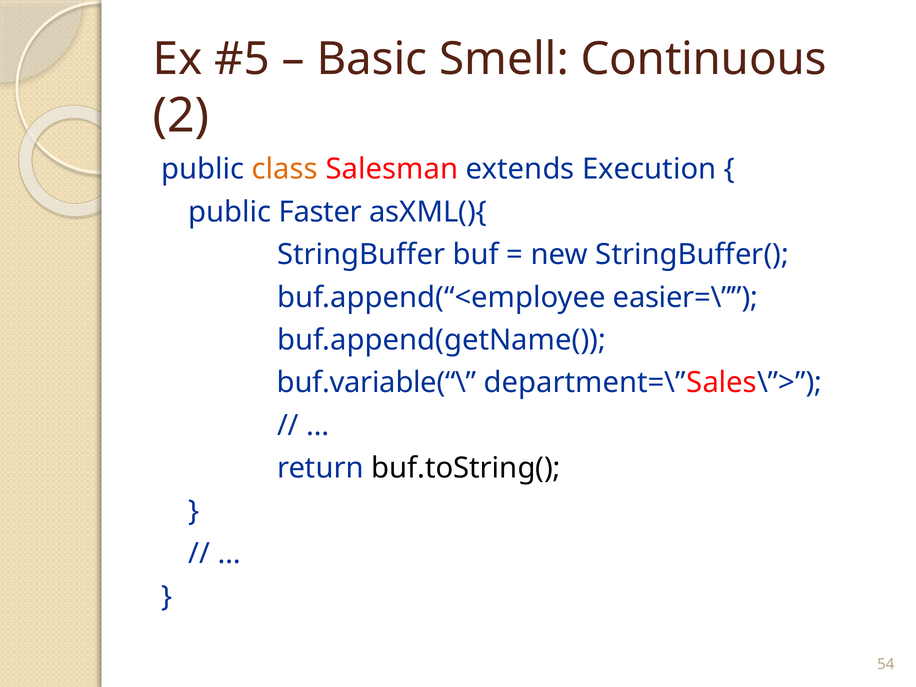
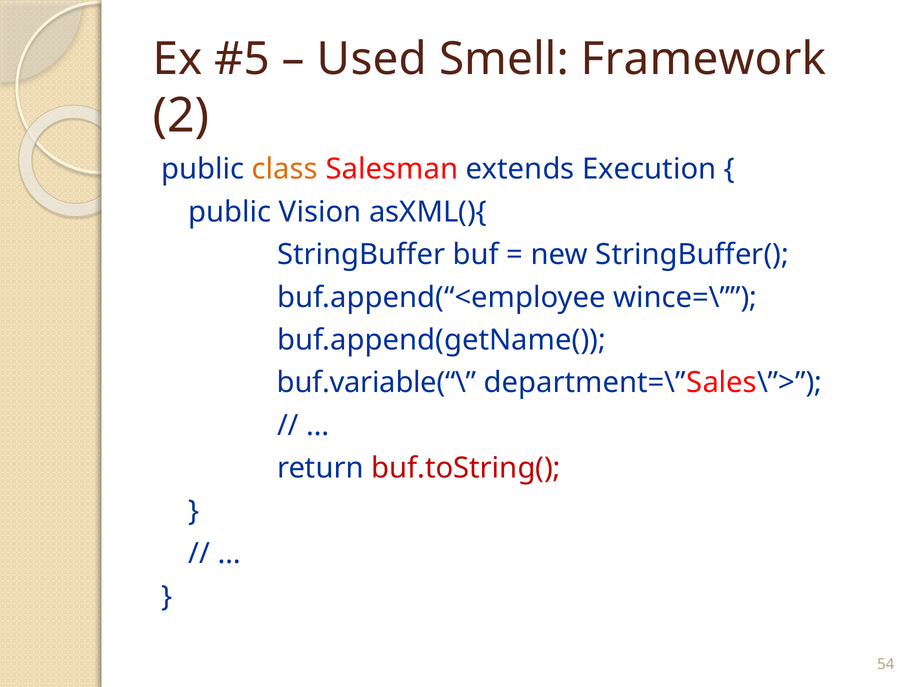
Basic: Basic -> Used
Continuous: Continuous -> Framework
Faster: Faster -> Vision
easier=\: easier=\ -> wince=\
buf.toString( colour: black -> red
